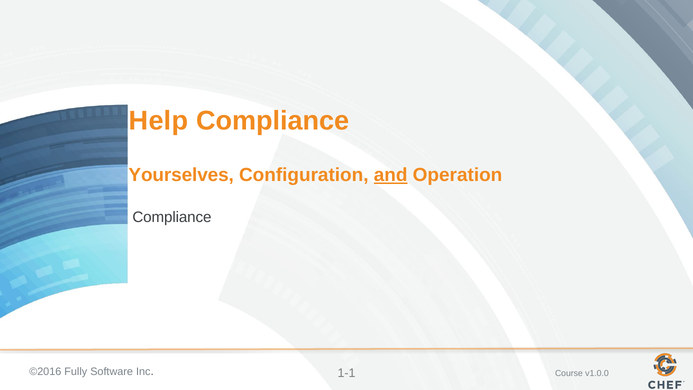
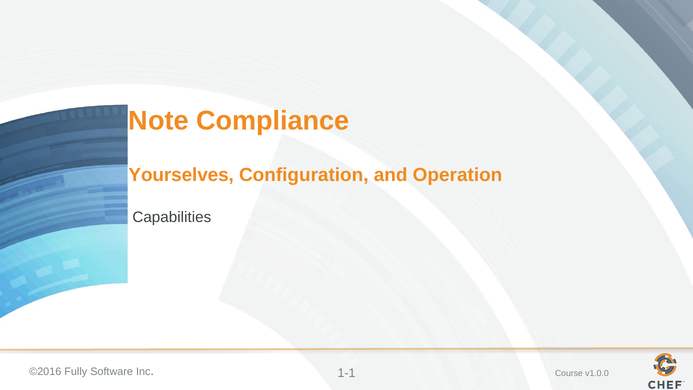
Help: Help -> Note
and underline: present -> none
Compliance at (172, 217): Compliance -> Capabilities
